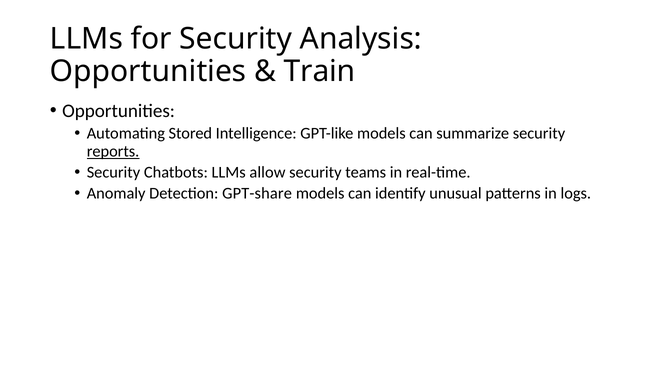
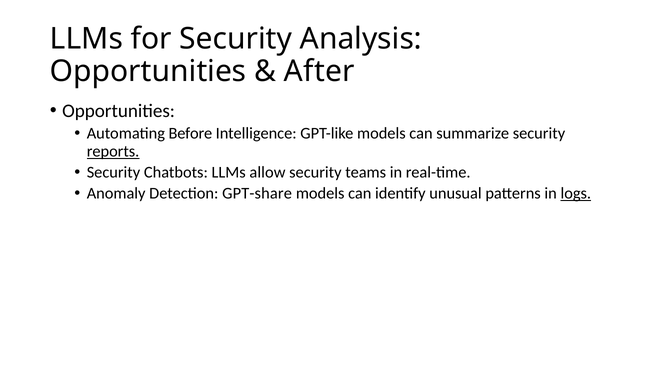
Train: Train -> After
Stored: Stored -> Before
logs underline: none -> present
